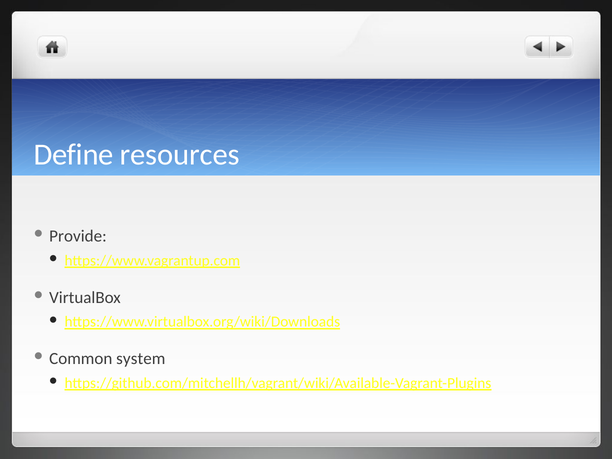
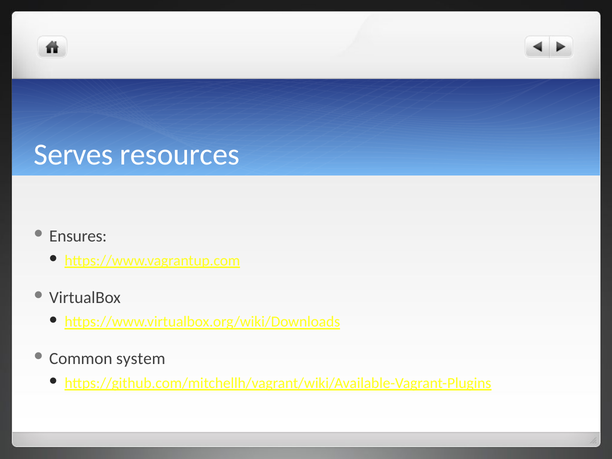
Define: Define -> Serves
Provide: Provide -> Ensures
